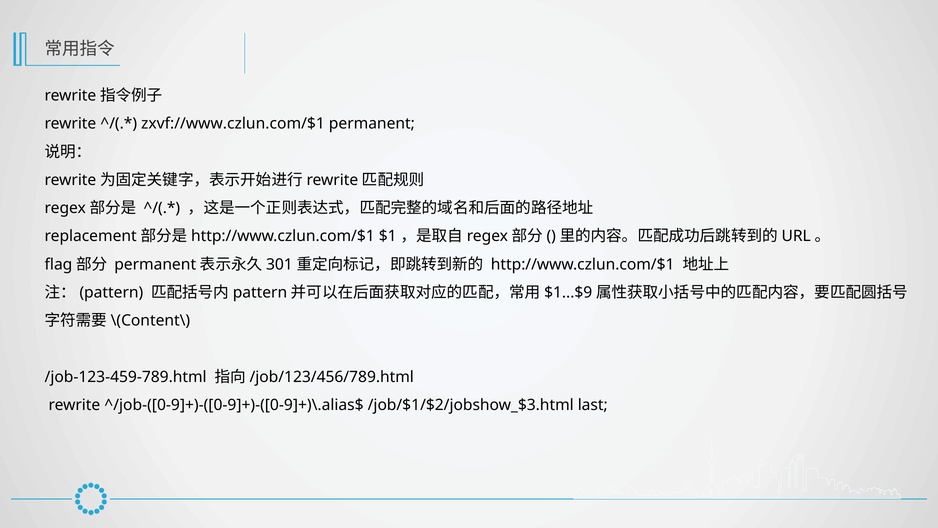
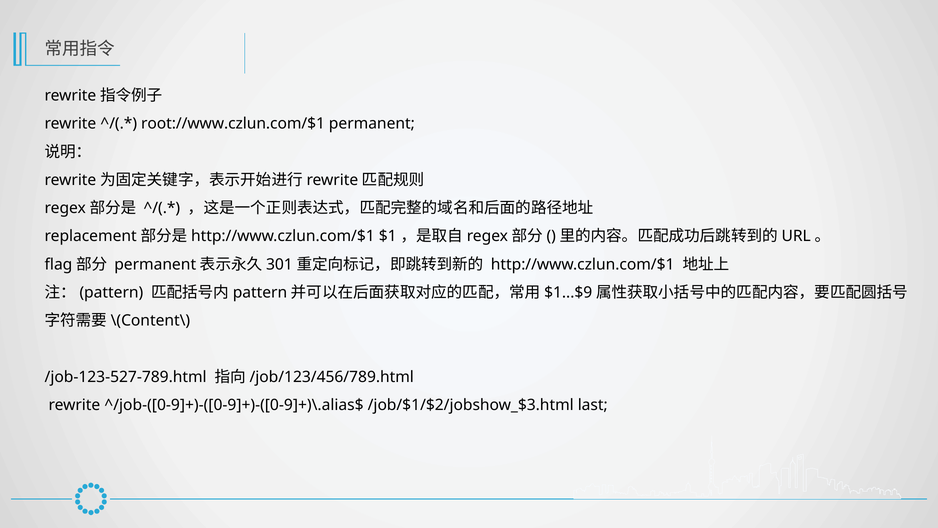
zxvf://www.czlun.com/$1: zxvf://www.czlun.com/$1 -> root://www.czlun.com/$1
/job-123-459-789.html: /job-123-459-789.html -> /job-123-527-789.html
